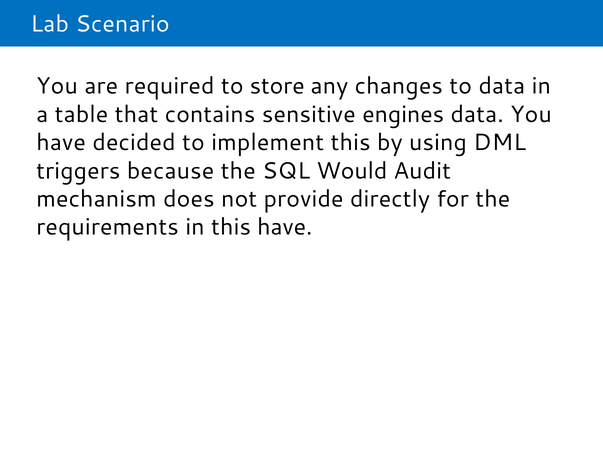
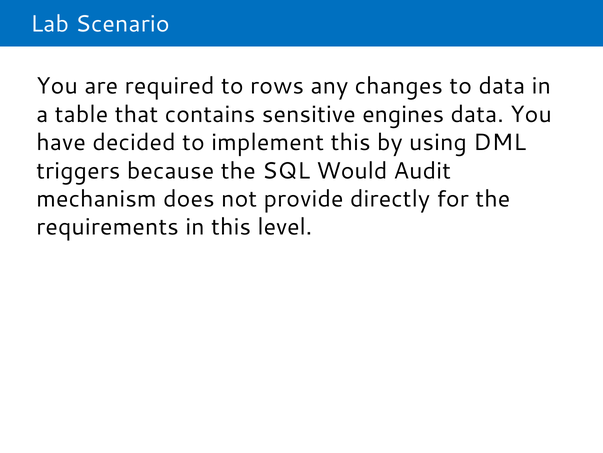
store: store -> rows
this have: have -> level
